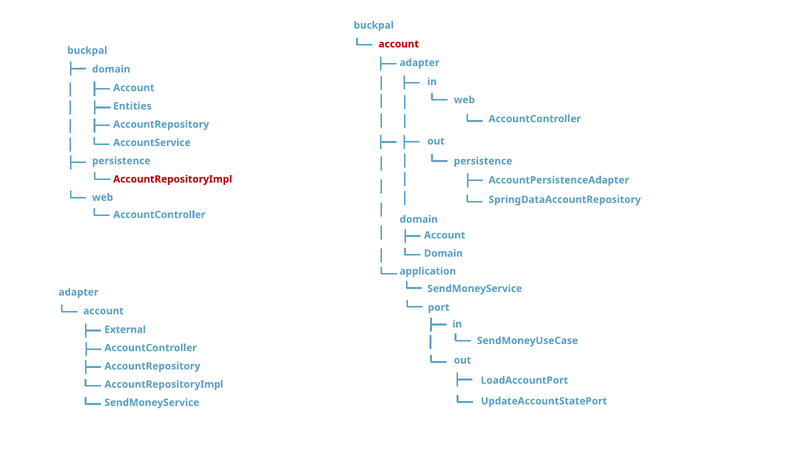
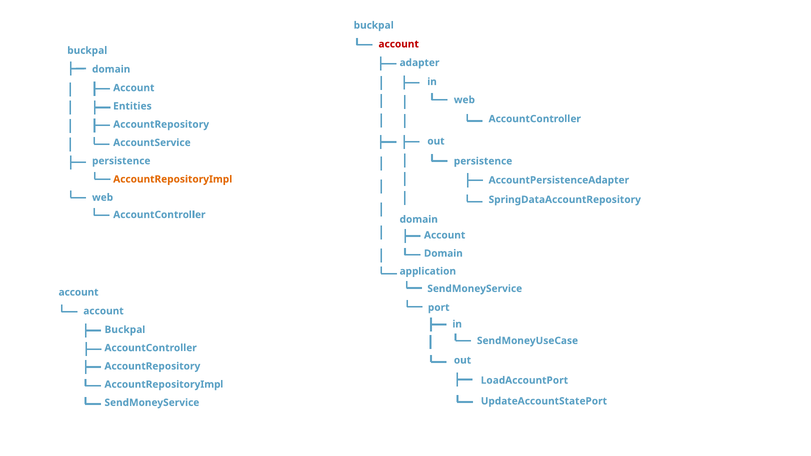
AccountRepositoryImpl at (173, 179) colour: red -> orange
adapter at (78, 292): adapter -> account
External at (125, 330): External -> Buckpal
